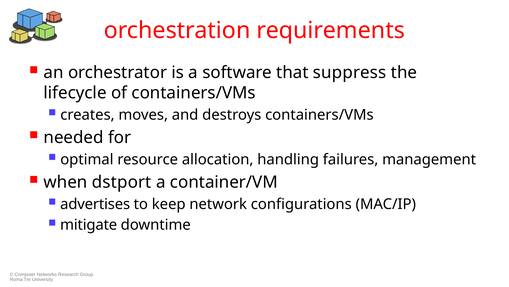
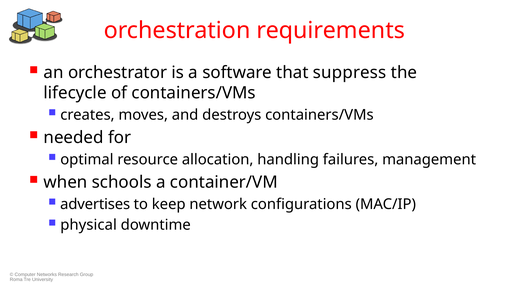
dstport: dstport -> schools
mitigate: mitigate -> physical
